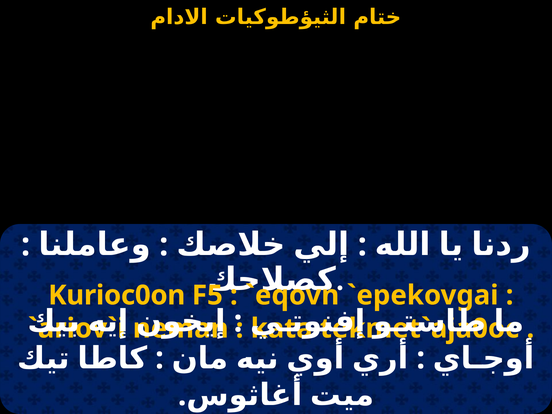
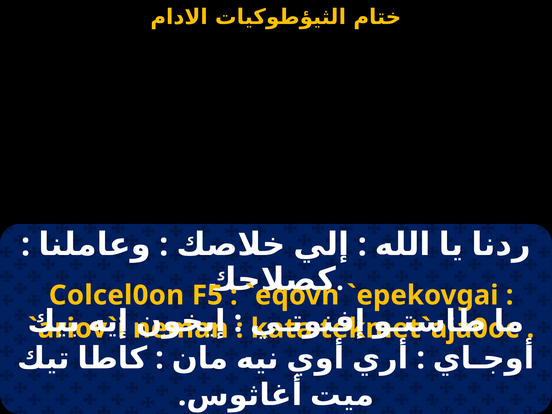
Kurioc0on: Kurioc0on -> Colcel0on
